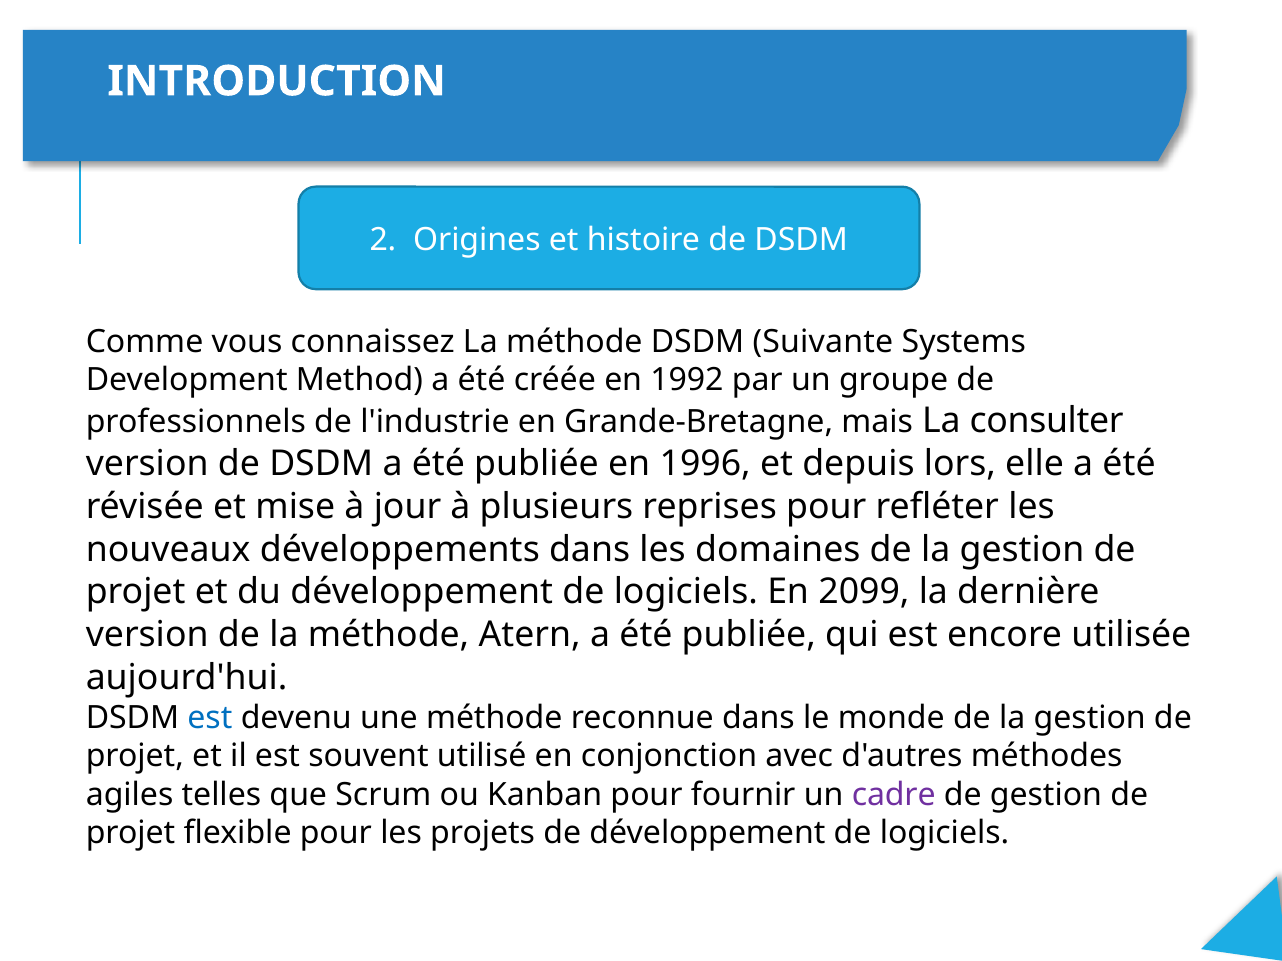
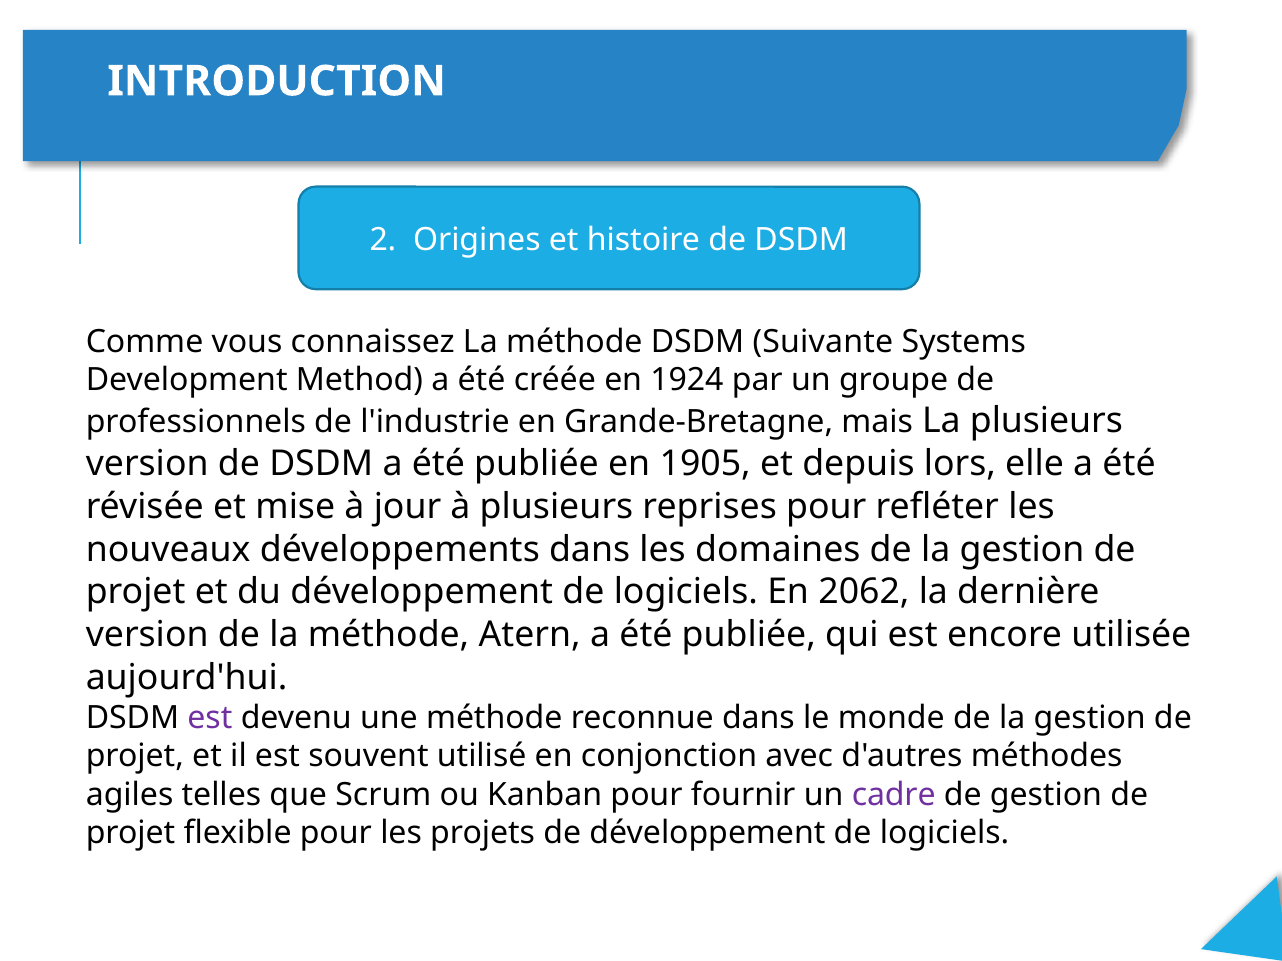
1992: 1992 -> 1924
La consulter: consulter -> plusieurs
1996: 1996 -> 1905
2099: 2099 -> 2062
est at (210, 718) colour: blue -> purple
